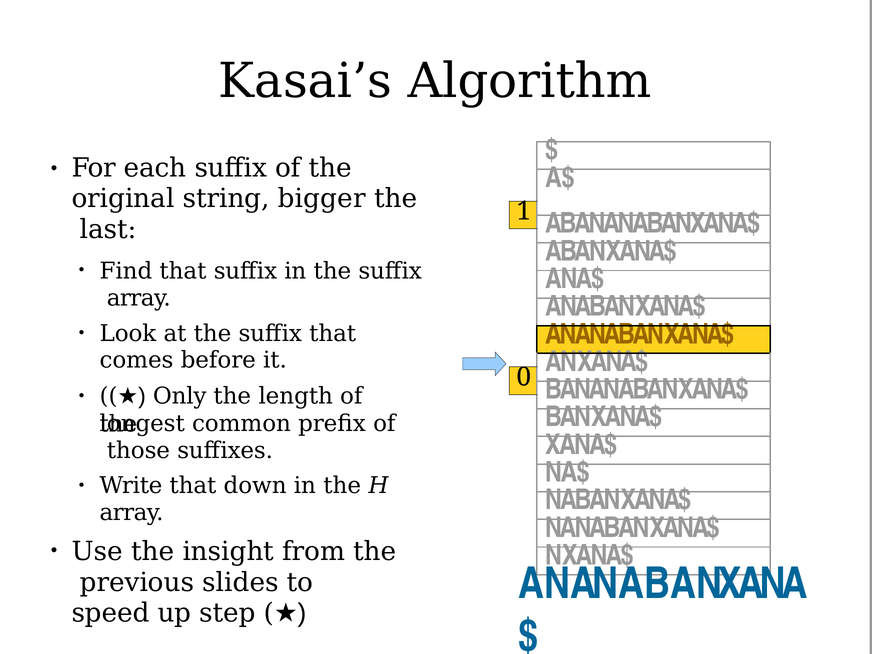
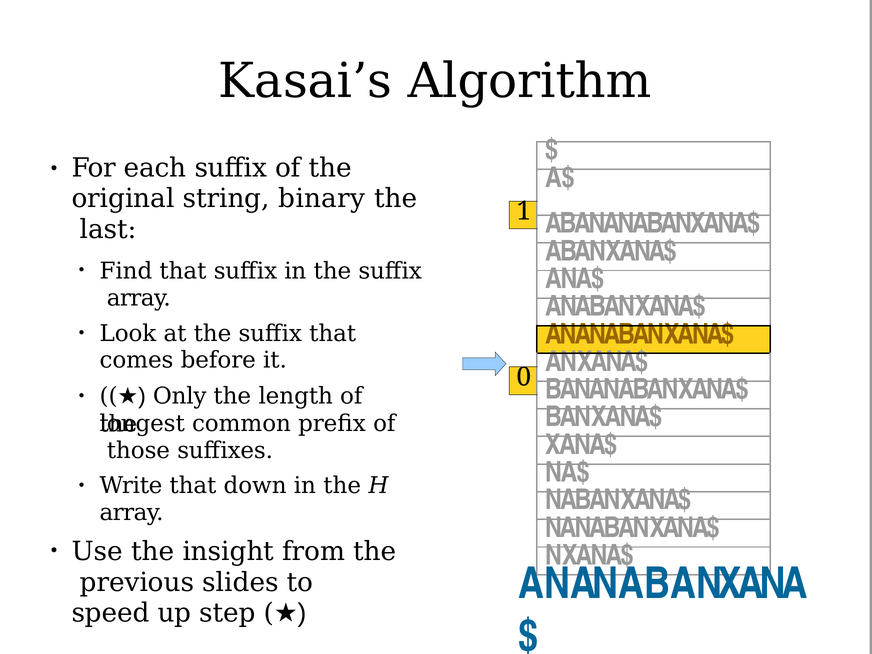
bigger: bigger -> binary
